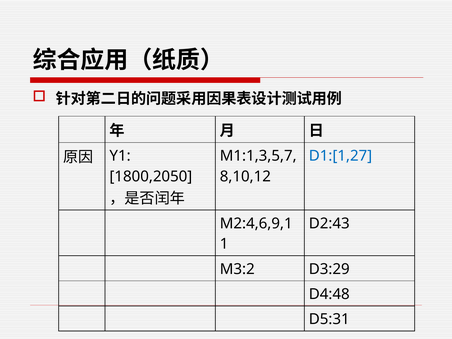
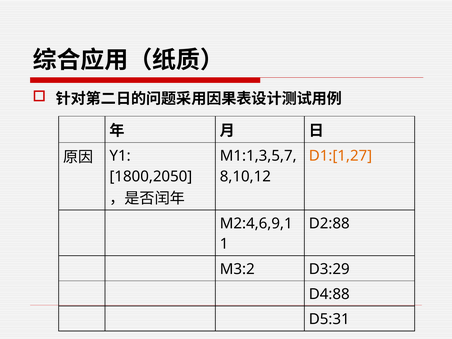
D1:[1,27 colour: blue -> orange
D2:43: D2:43 -> D2:88
D4:48: D4:48 -> D4:88
